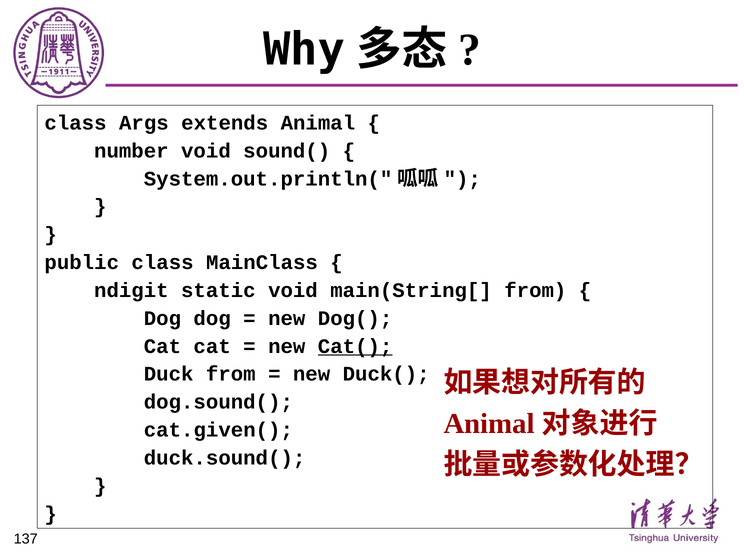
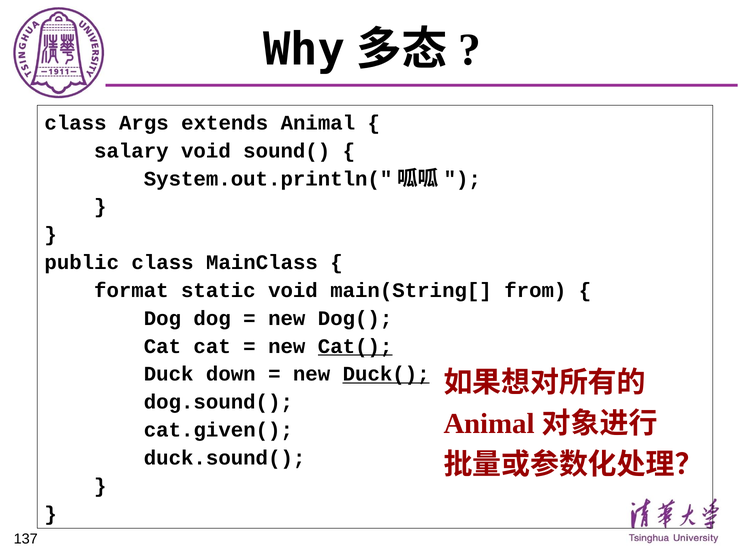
number: number -> salary
ndigit: ndigit -> format
Duck from: from -> down
Duck( underline: none -> present
